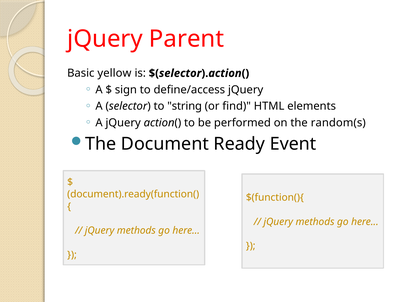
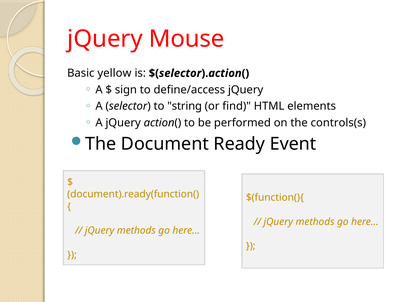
Parent: Parent -> Mouse
random(s: random(s -> controls(s
